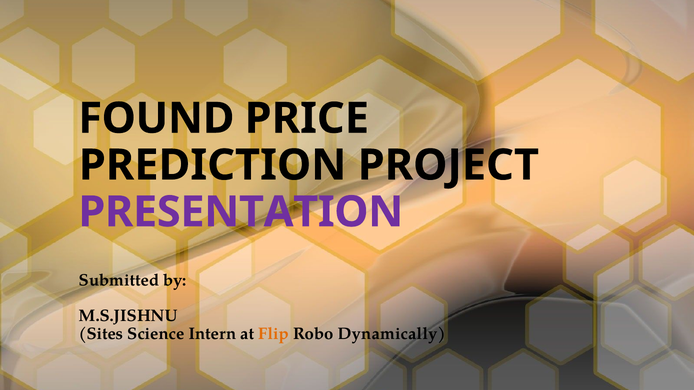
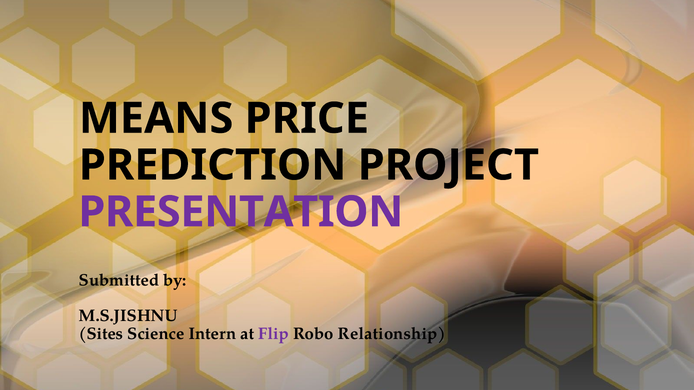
FOUND: FOUND -> MEANS
Flip colour: orange -> purple
Dynamically: Dynamically -> Relationship
